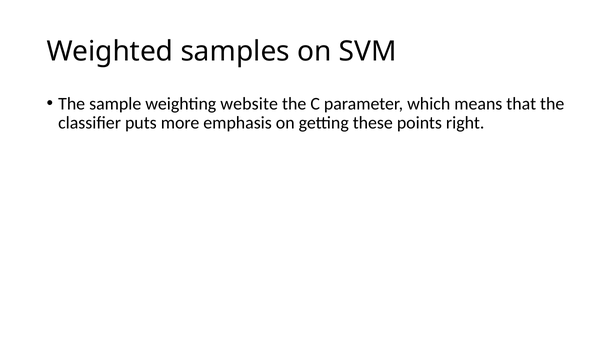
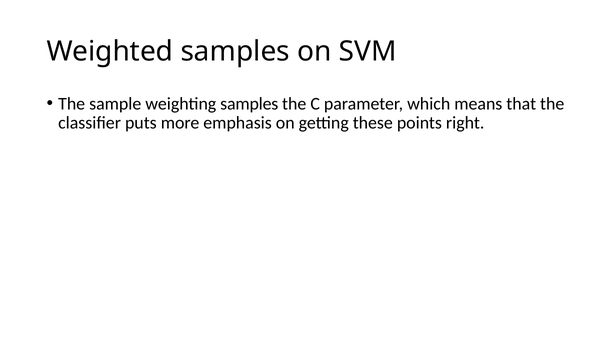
weighting website: website -> samples
